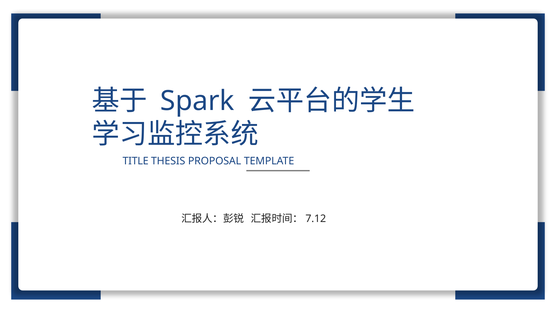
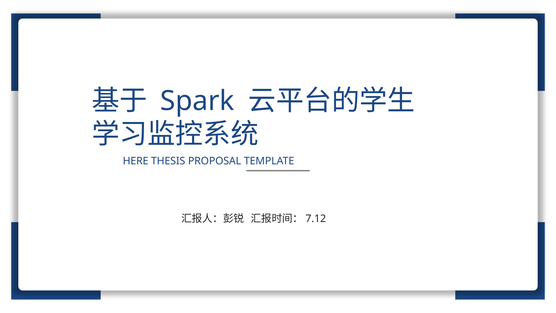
TITLE: TITLE -> HERE
